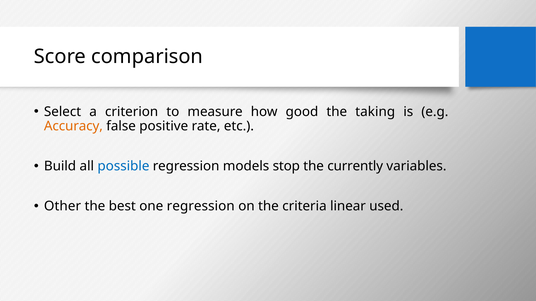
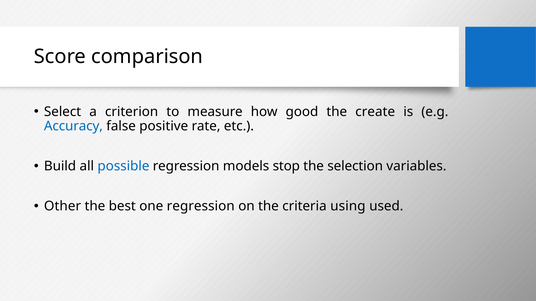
taking: taking -> create
Accuracy colour: orange -> blue
currently: currently -> selection
linear: linear -> using
